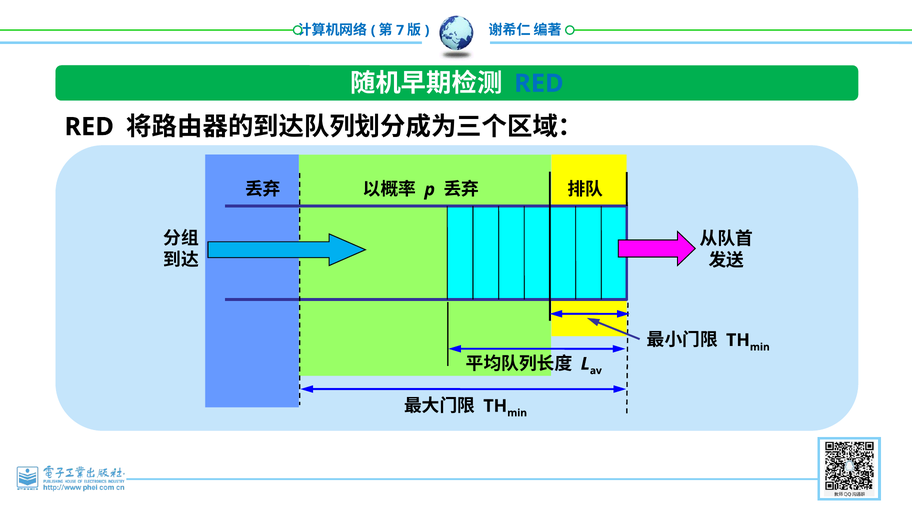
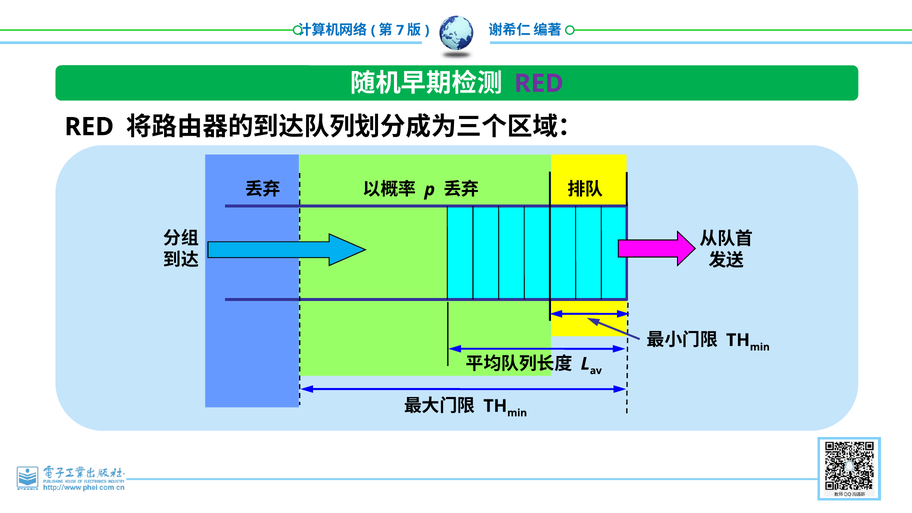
RED at (539, 83) colour: blue -> purple
